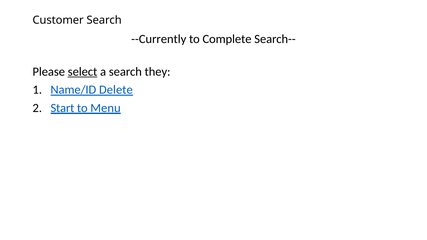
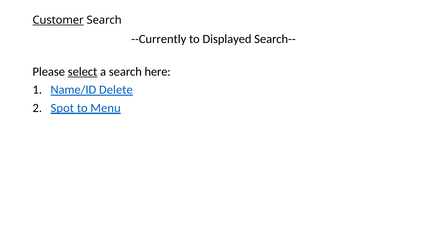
Customer underline: none -> present
Complete: Complete -> Displayed
they: they -> here
Start: Start -> Spot
